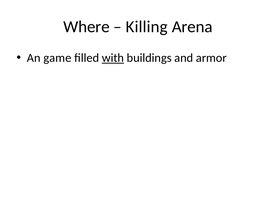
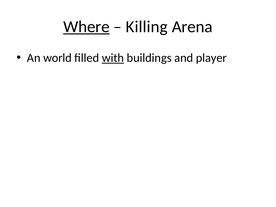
Where underline: none -> present
game: game -> world
armor: armor -> player
